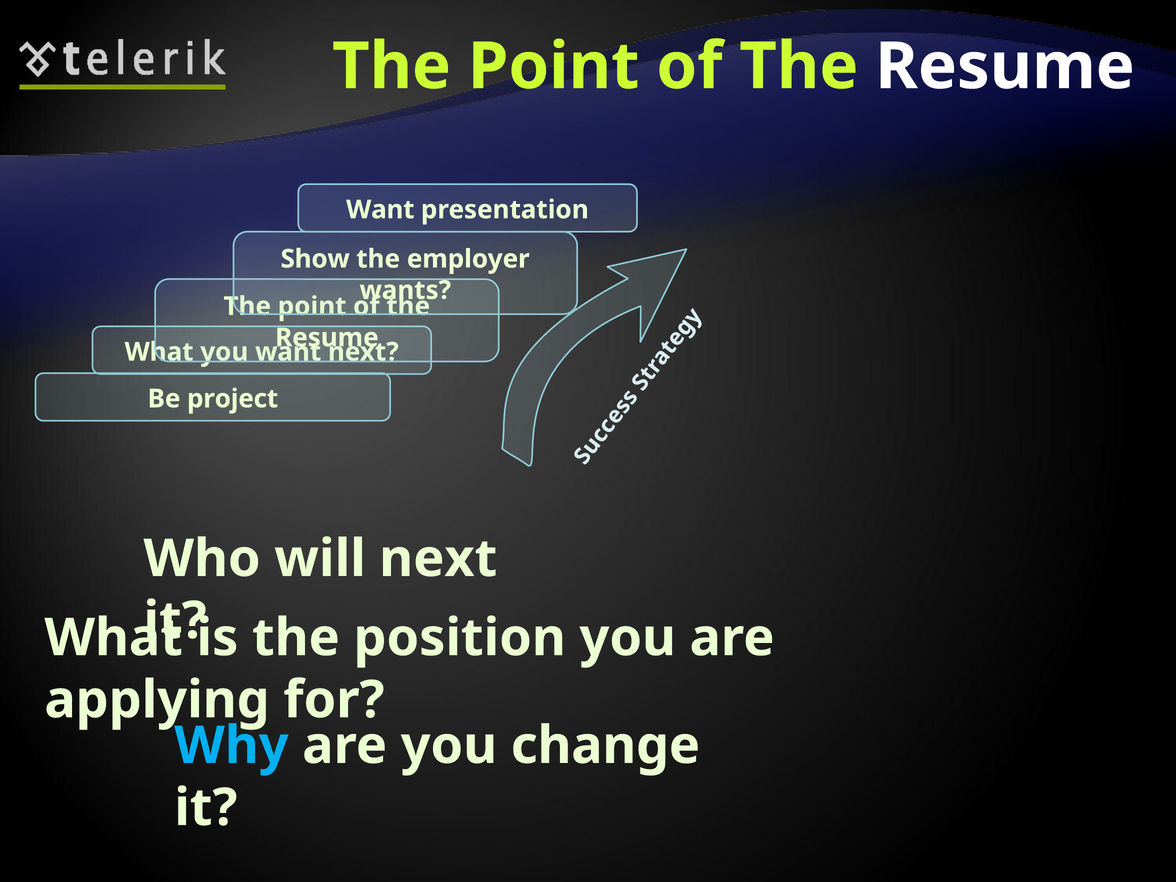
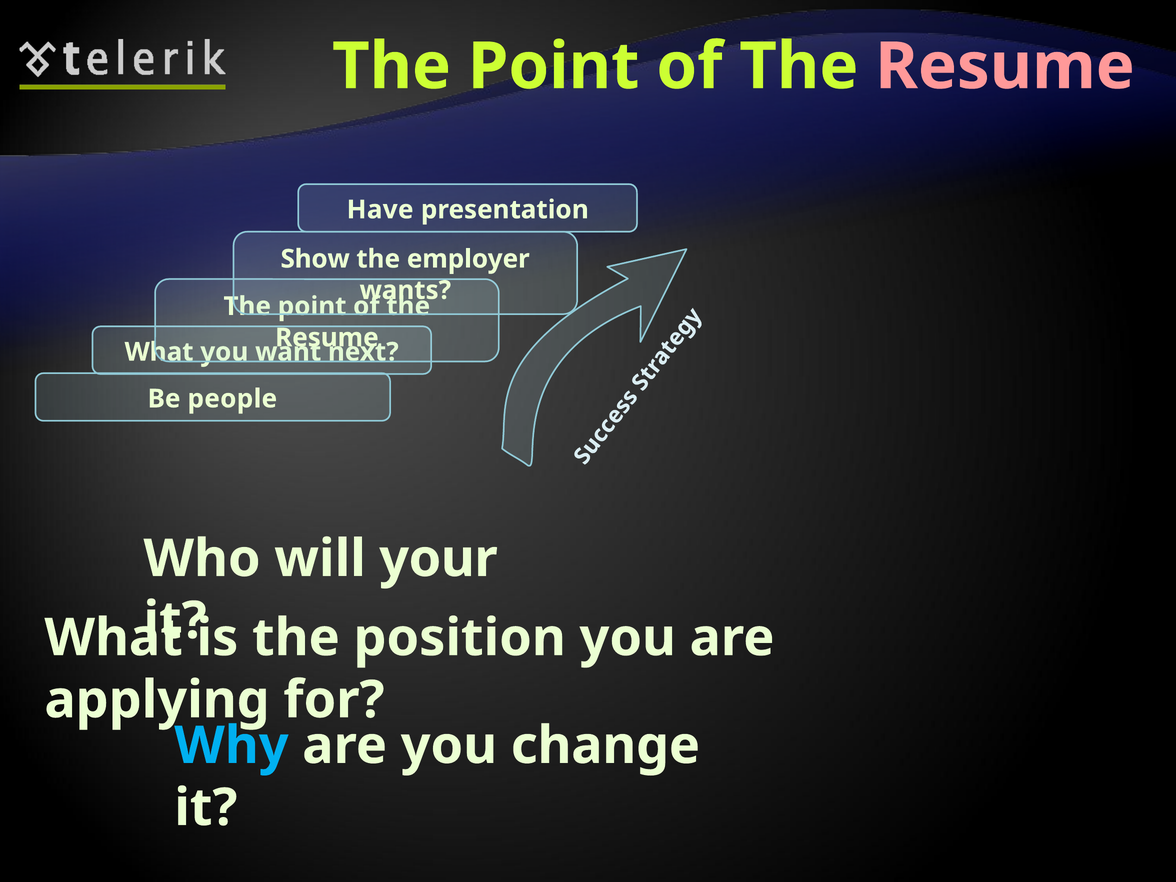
Resume at (1005, 67) colour: white -> pink
Want at (380, 210): Want -> Have
project: project -> people
will next: next -> your
